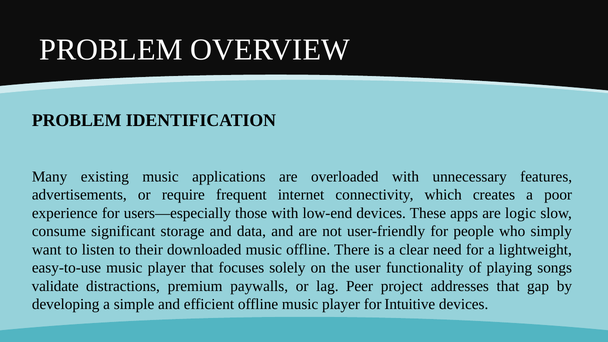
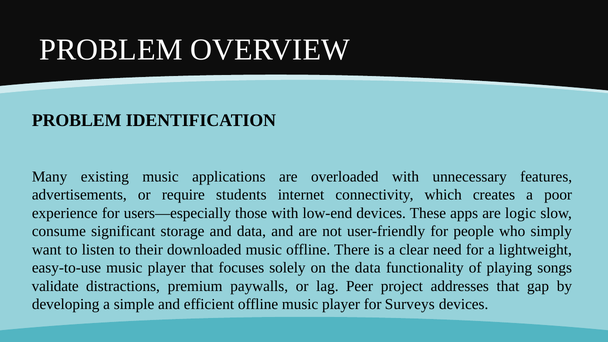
frequent: frequent -> students
the user: user -> data
Intuitive: Intuitive -> Surveys
